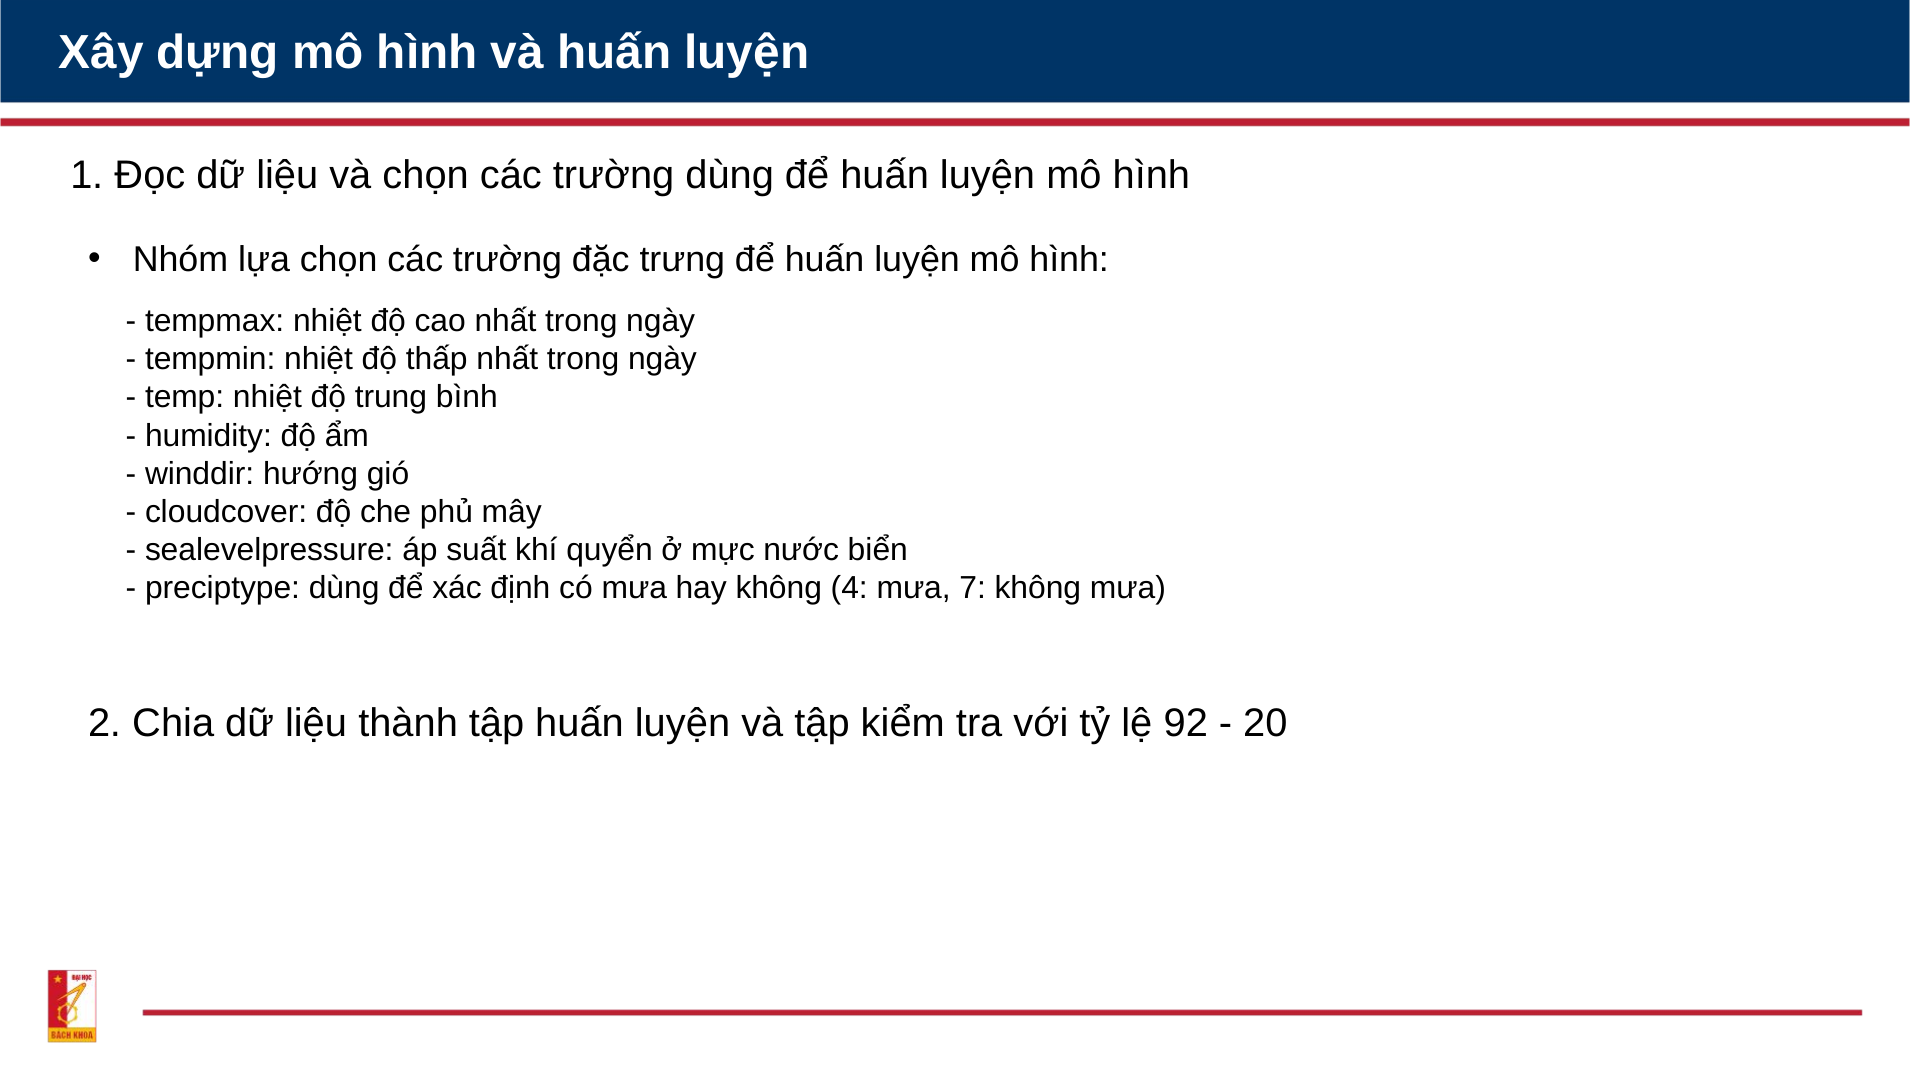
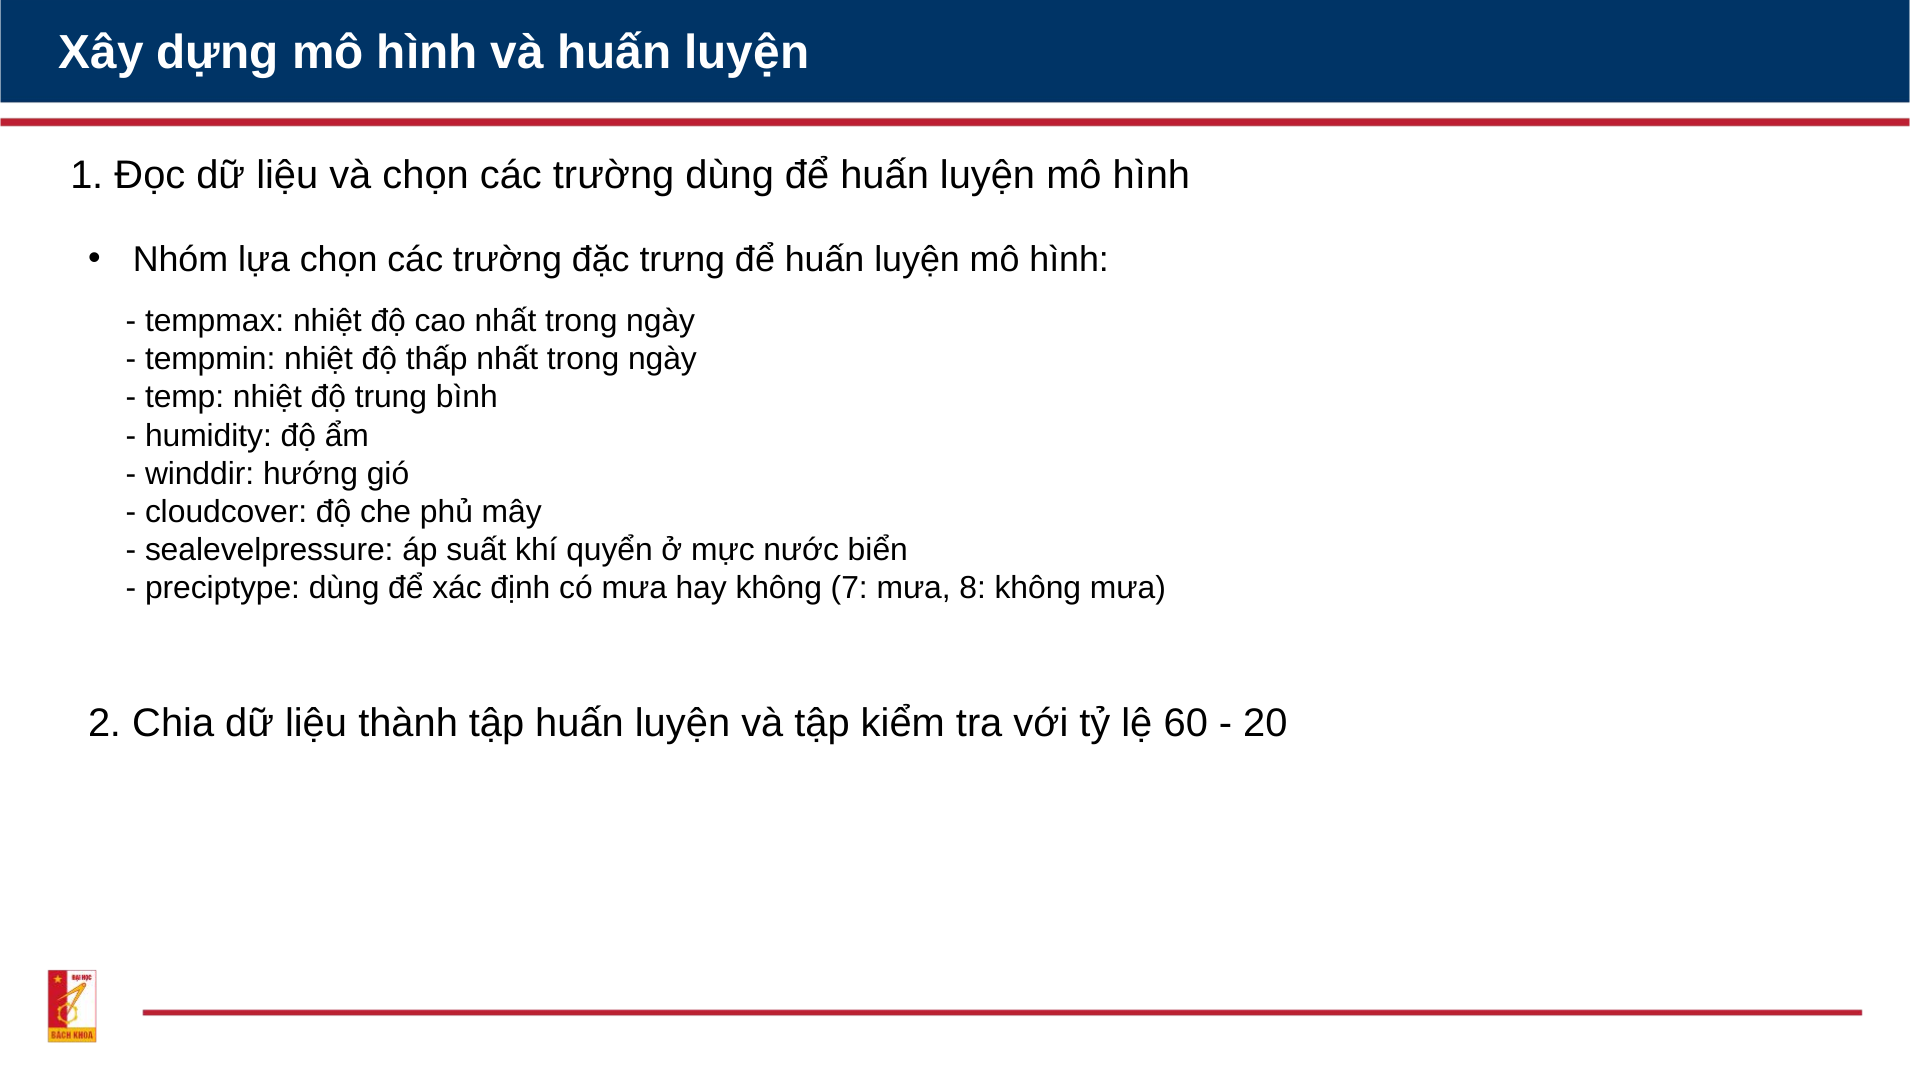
4: 4 -> 7
7: 7 -> 8
92: 92 -> 60
